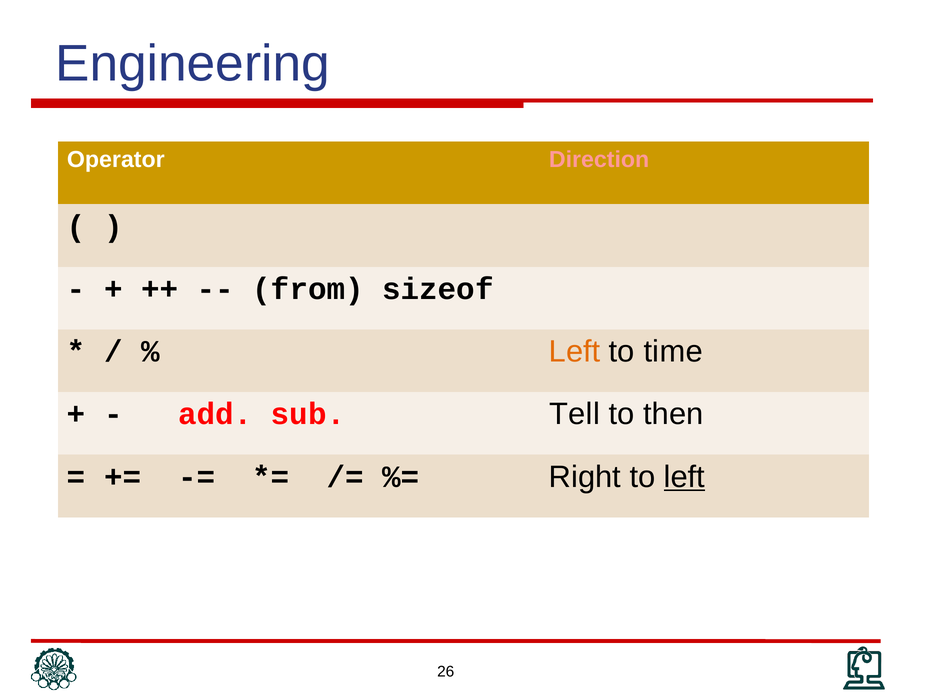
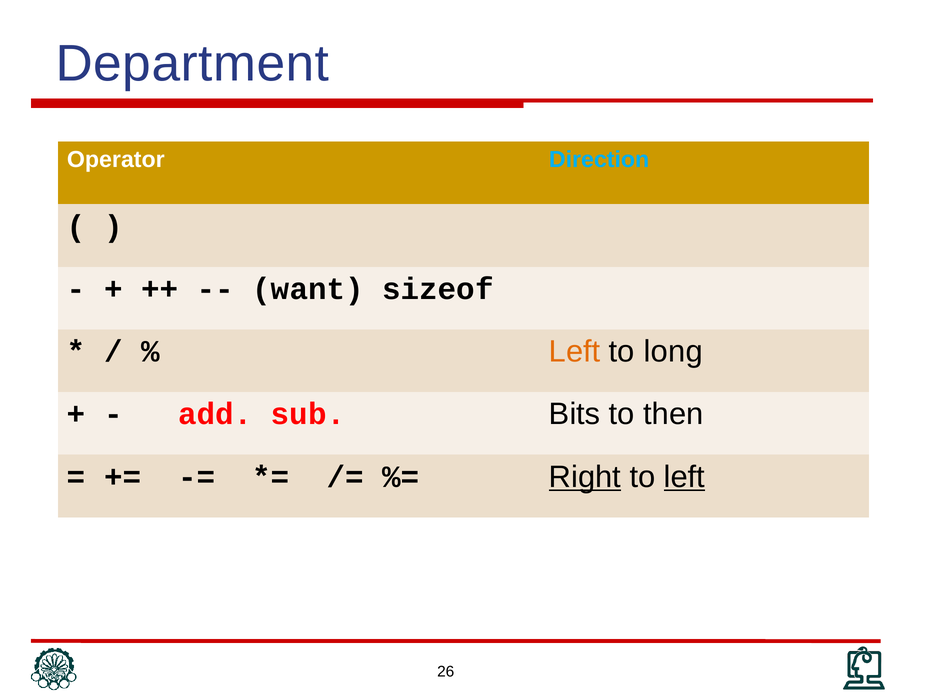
Engineering: Engineering -> Department
Direction colour: pink -> light blue
from: from -> want
time: time -> long
Tell: Tell -> Bits
Right underline: none -> present
